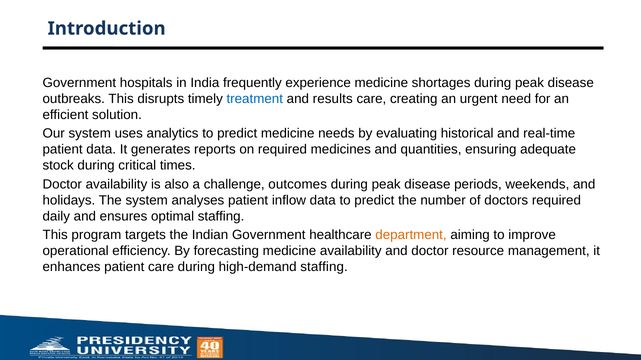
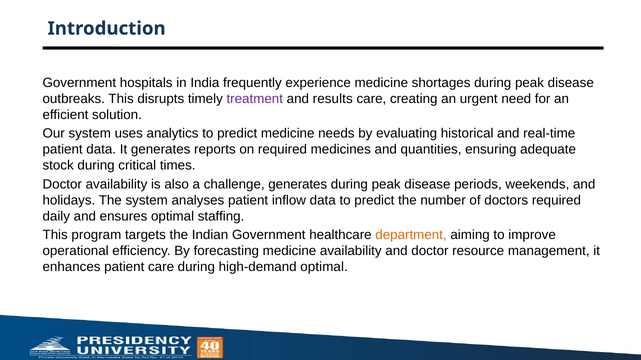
treatment colour: blue -> purple
challenge outcomes: outcomes -> generates
high-demand staffing: staffing -> optimal
